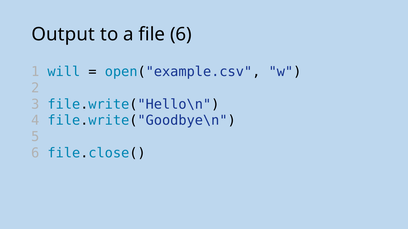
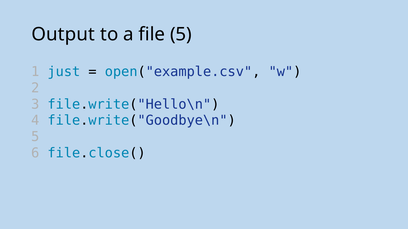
file 6: 6 -> 5
will: will -> just
